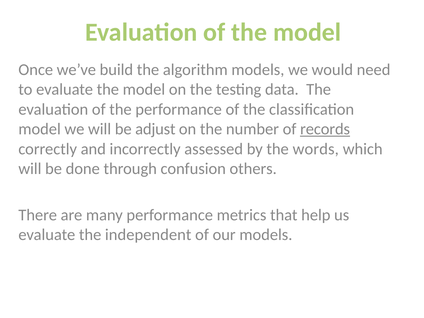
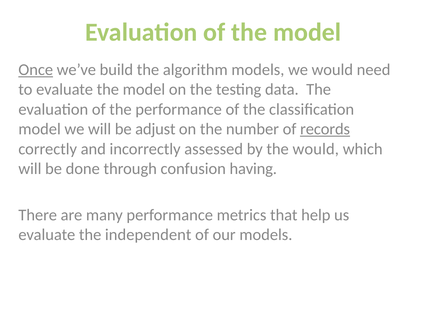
Once underline: none -> present
the words: words -> would
others: others -> having
